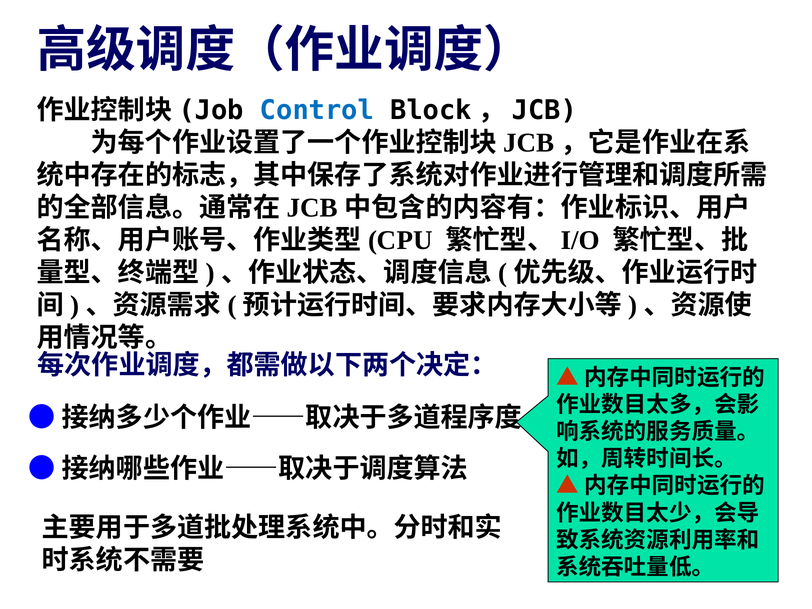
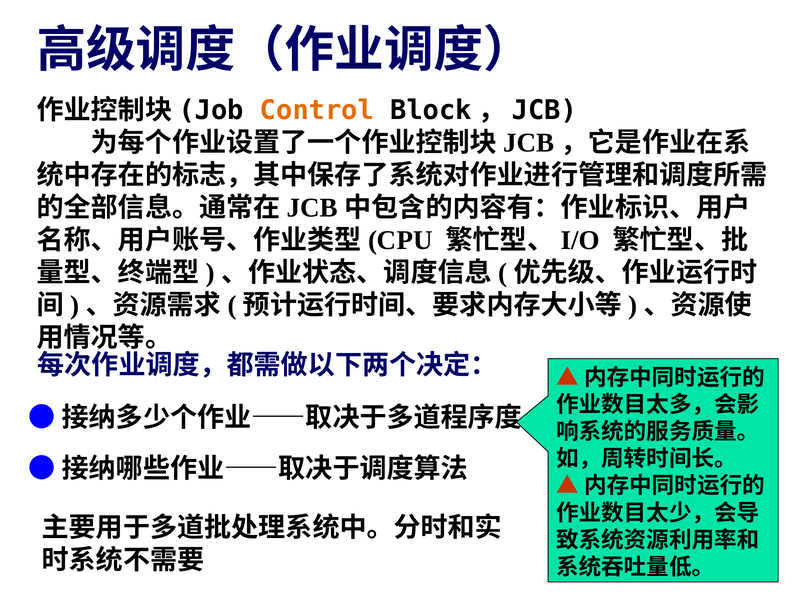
Control colour: blue -> orange
